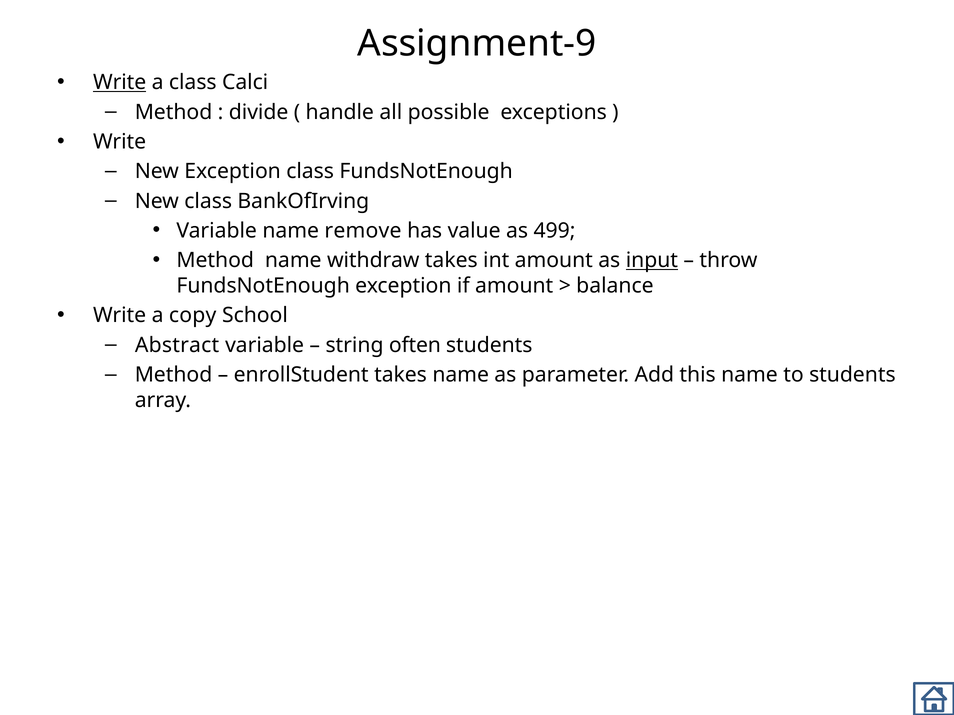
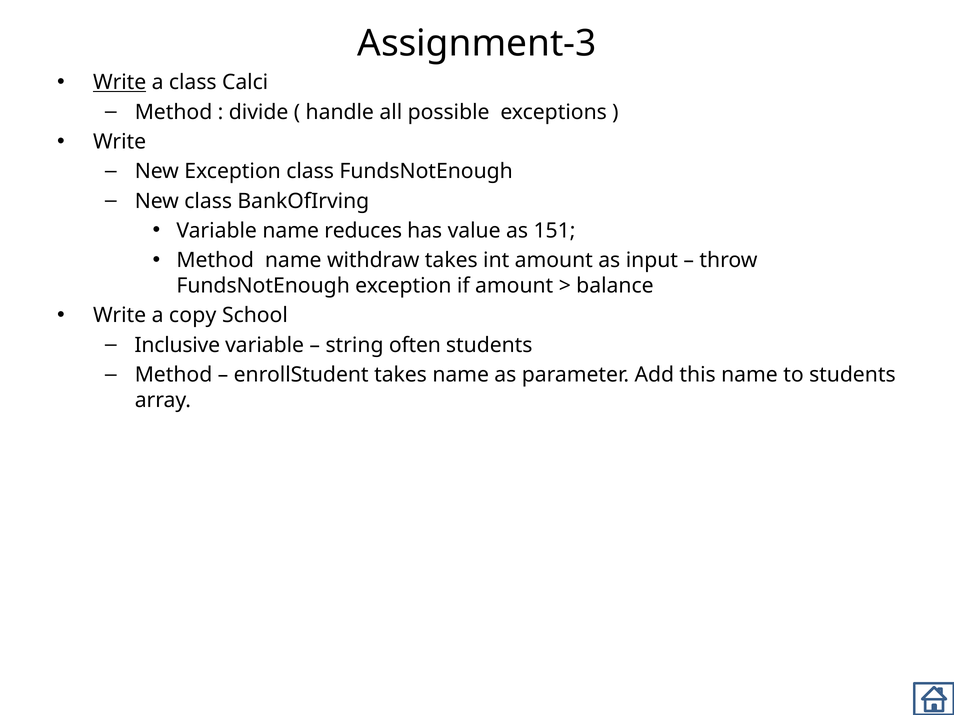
Assignment-9: Assignment-9 -> Assignment-3
remove: remove -> reduces
499: 499 -> 151
input underline: present -> none
Abstract: Abstract -> Inclusive
